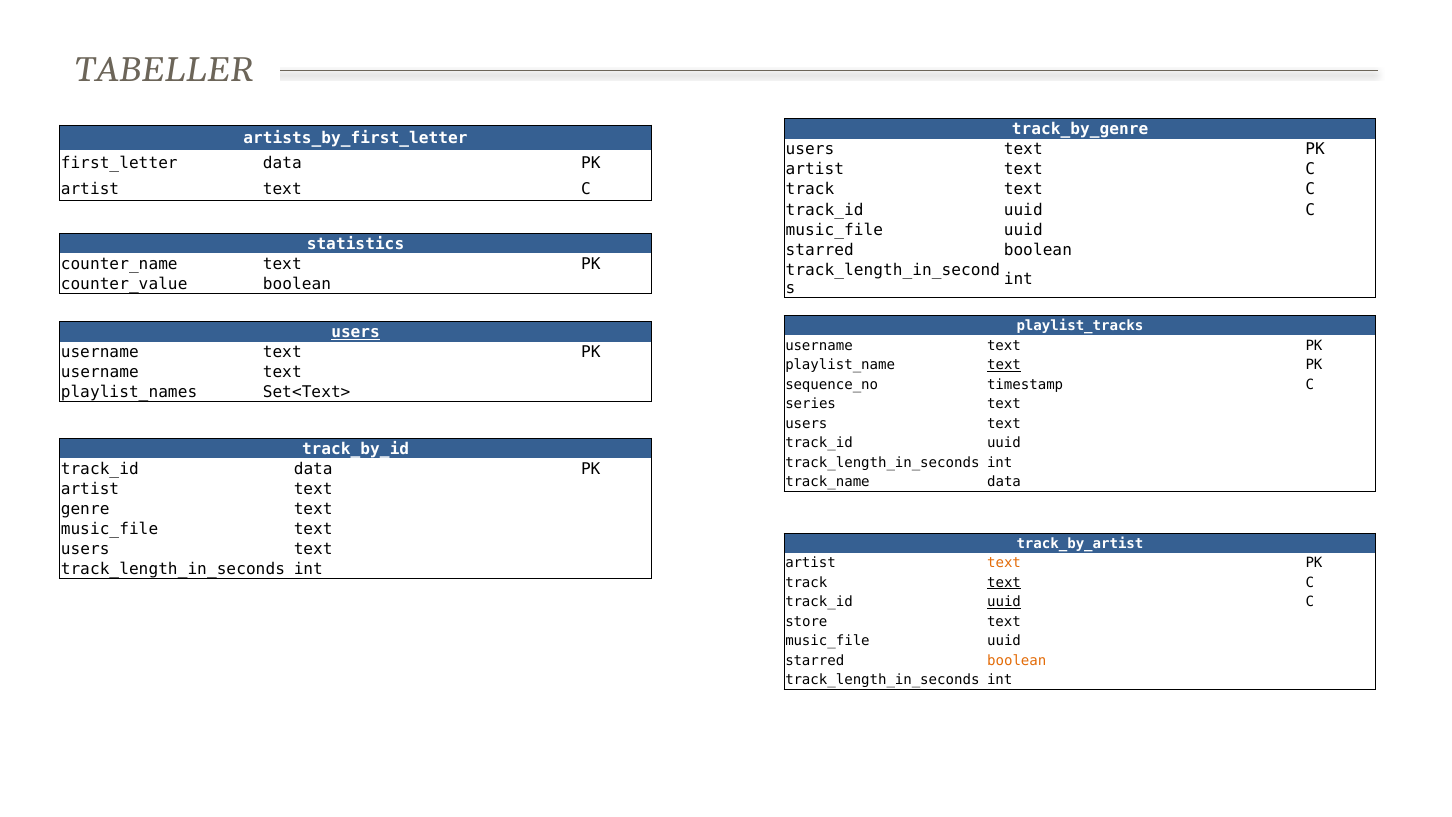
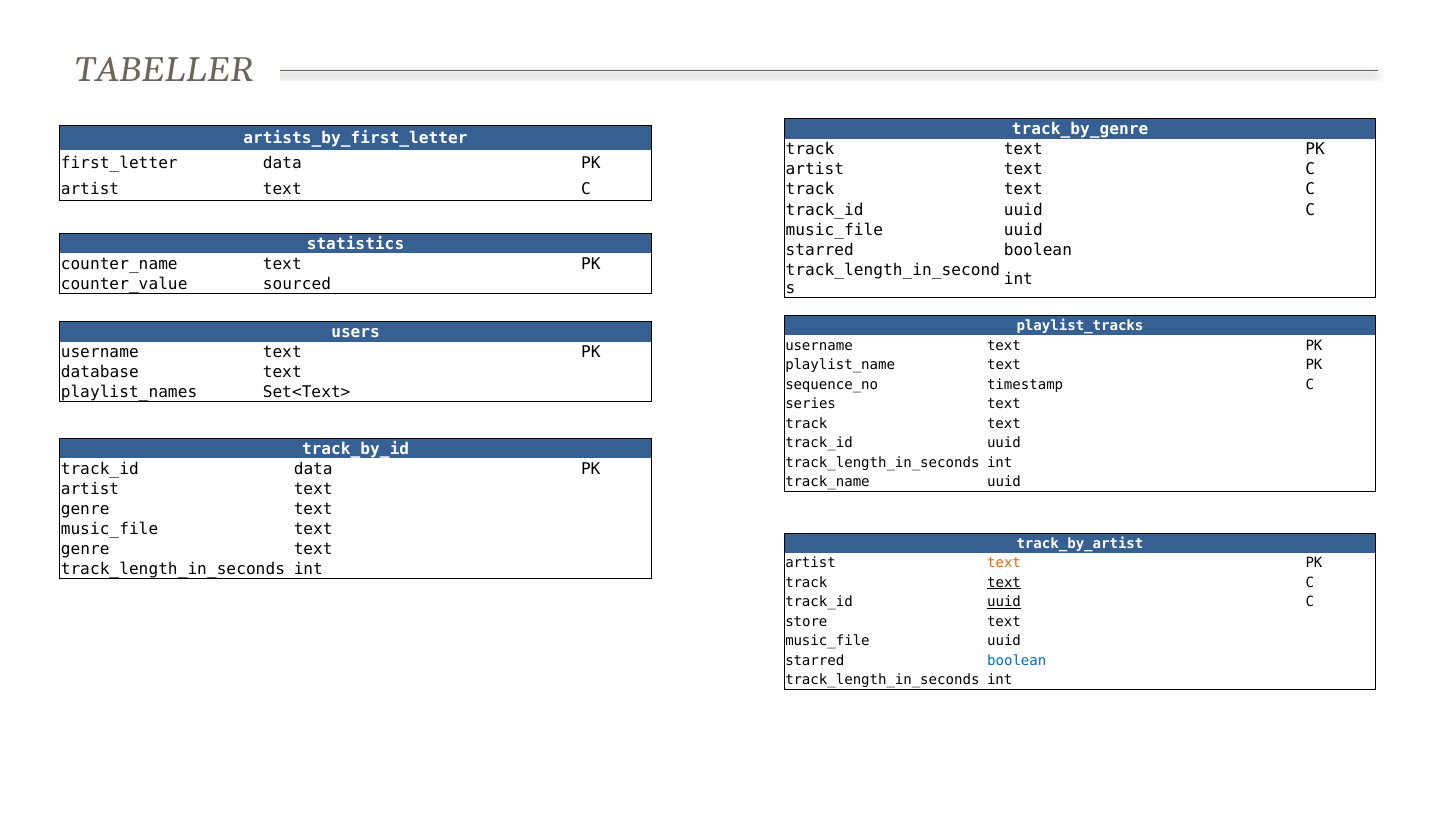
users at (810, 150): users -> track
boolean at (297, 284): boolean -> sourced
users at (356, 332) underline: present -> none
text at (1004, 365) underline: present -> none
username at (100, 372): username -> database
users at (806, 424): users -> track
data at (1004, 482): data -> uuid
users at (85, 549): users -> genre
boolean at (1017, 661) colour: orange -> blue
